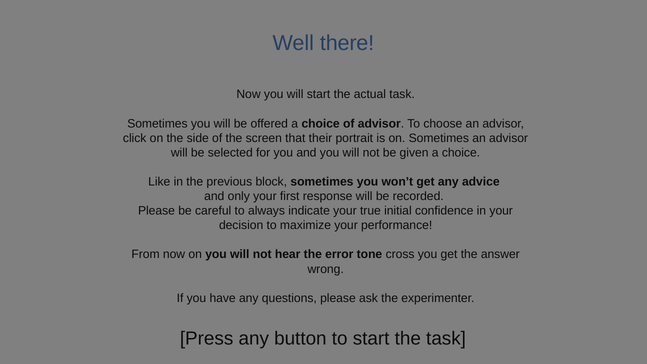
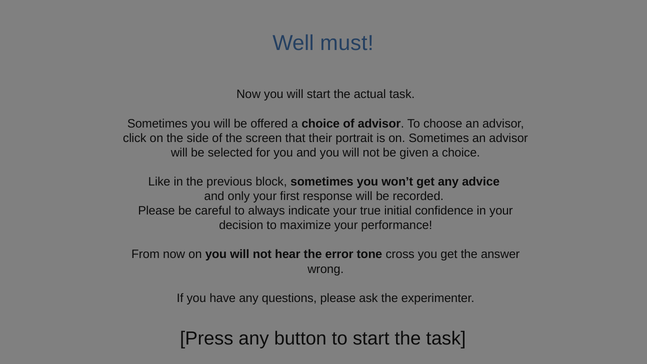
there: there -> must
